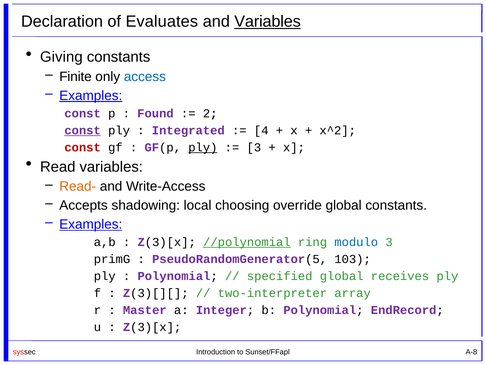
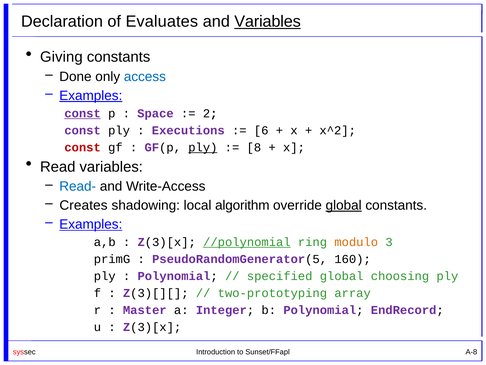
Finite: Finite -> Done
const at (83, 113) underline: none -> present
Found: Found -> Space
const at (83, 130) underline: present -> none
Integrated: Integrated -> Executions
4: 4 -> 6
3 at (254, 147): 3 -> 8
Read- colour: orange -> blue
Accepts: Accepts -> Creates
choosing: choosing -> algorithm
global at (344, 205) underline: none -> present
modulo colour: blue -> orange
103: 103 -> 160
receives: receives -> choosing
two-interpreter: two-interpreter -> two-prototyping
